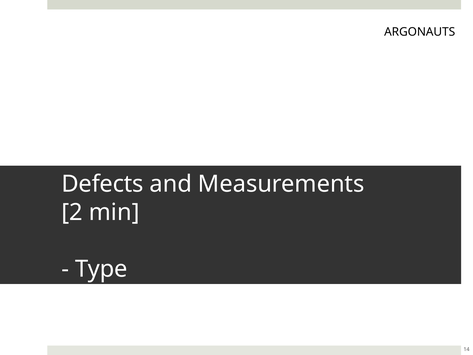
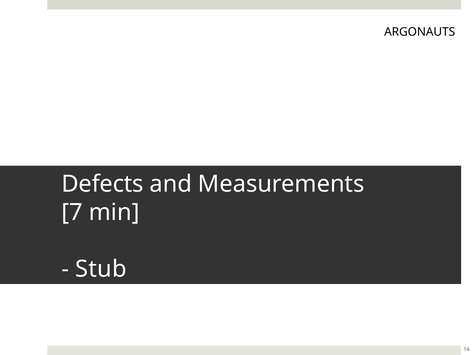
2: 2 -> 7
Type: Type -> Stub
